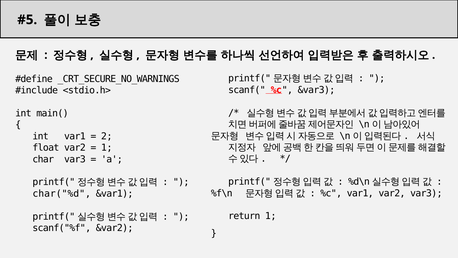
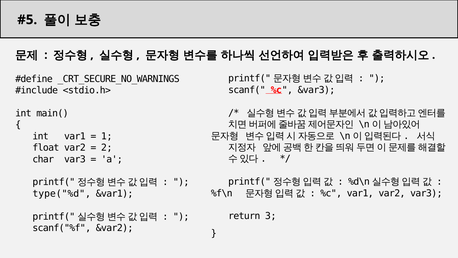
2: 2 -> 1
1 at (107, 148): 1 -> 2
char("%d: char("%d -> type("%d
return 1: 1 -> 3
